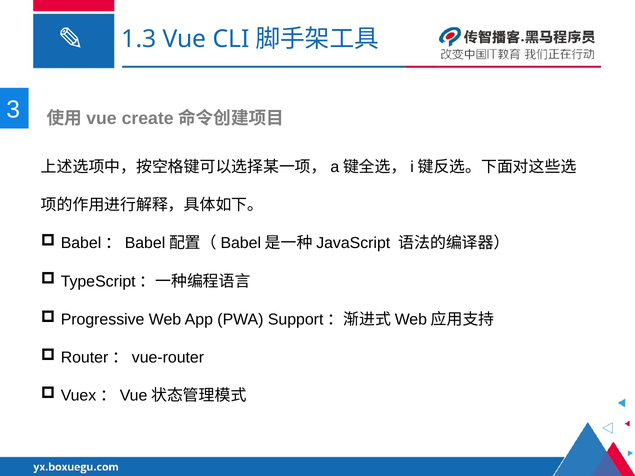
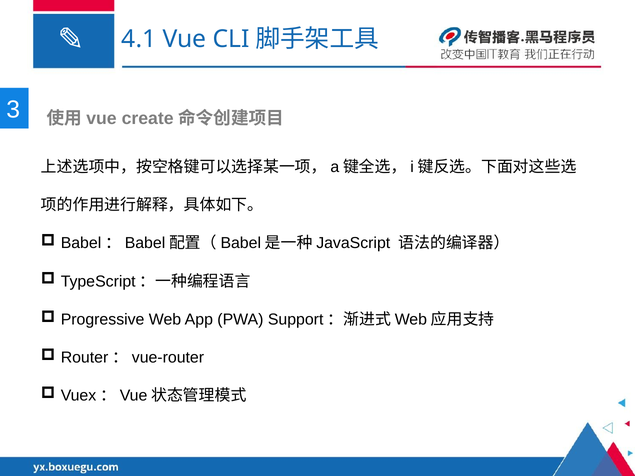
1.3: 1.3 -> 4.1
